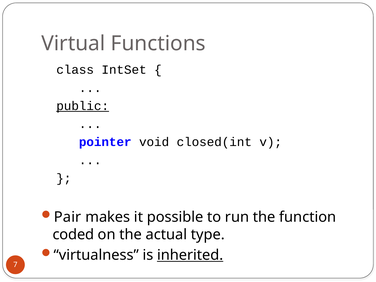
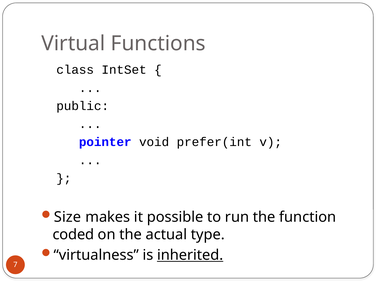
public underline: present -> none
closed(int: closed(int -> prefer(int
Pair: Pair -> Size
